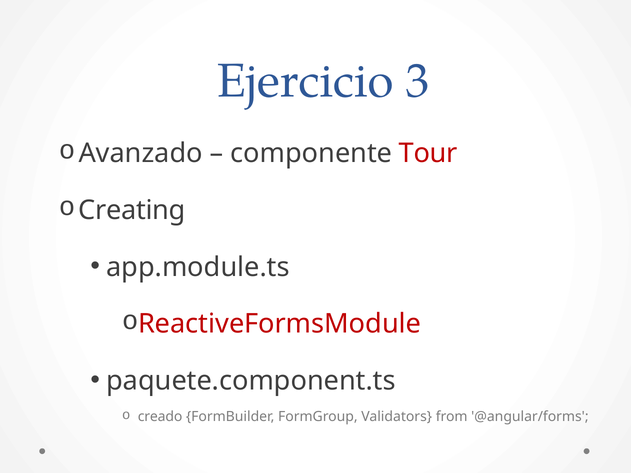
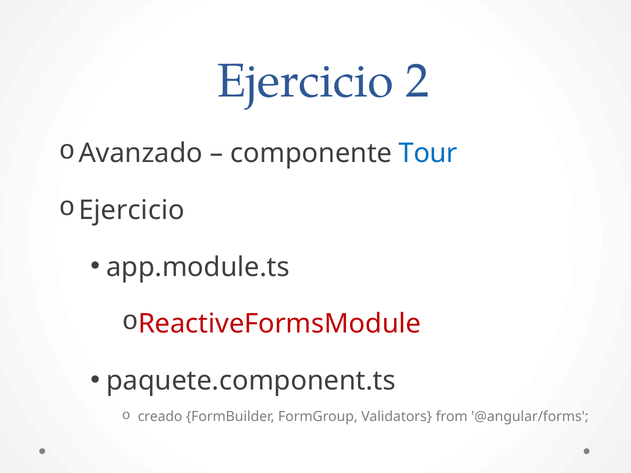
3: 3 -> 2
Tour colour: red -> blue
Creating at (132, 210): Creating -> Ejercicio
